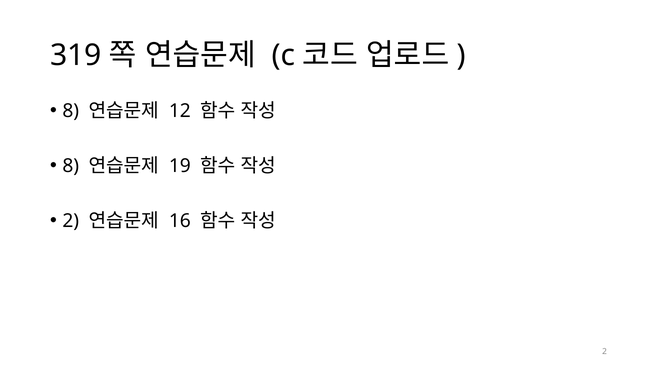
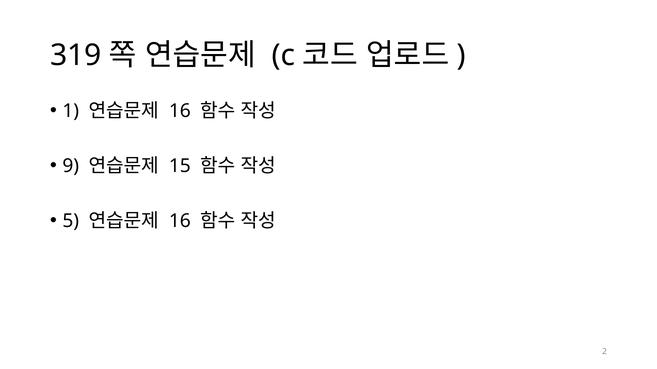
8 at (71, 111): 8 -> 1
12 at (180, 111): 12 -> 16
8 at (71, 166): 8 -> 9
19: 19 -> 15
2 at (71, 221): 2 -> 5
